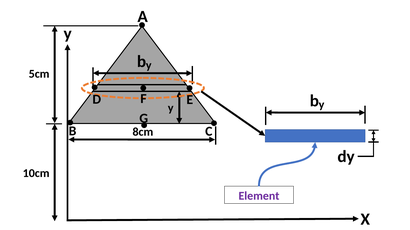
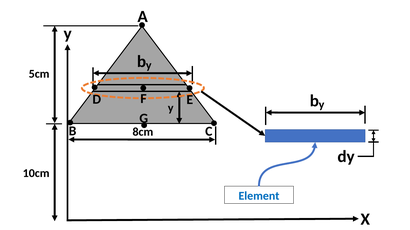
Element colour: purple -> blue
